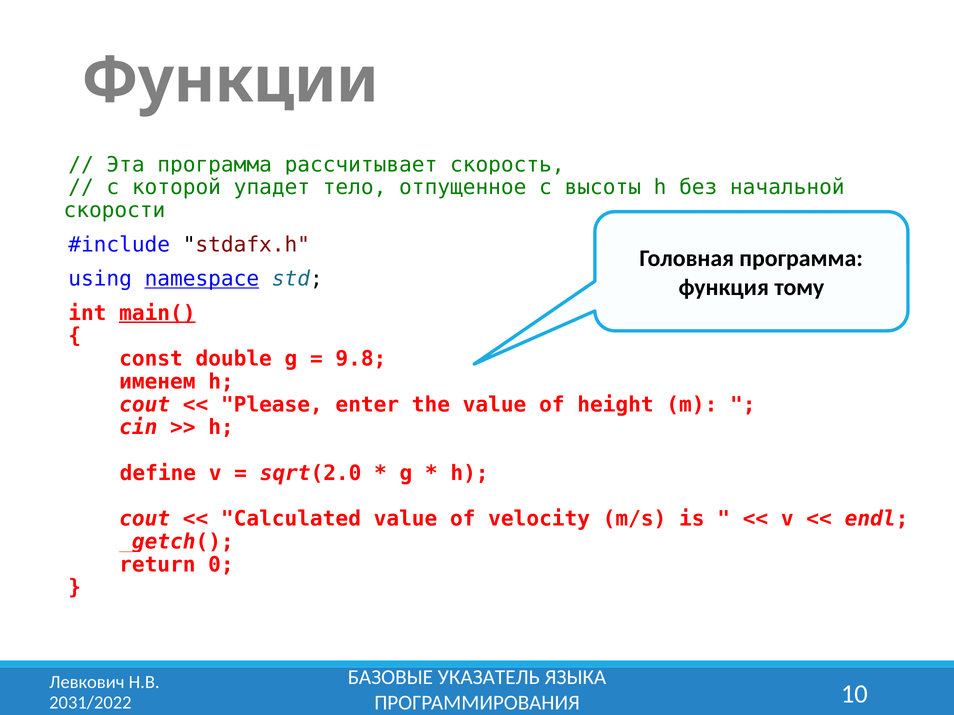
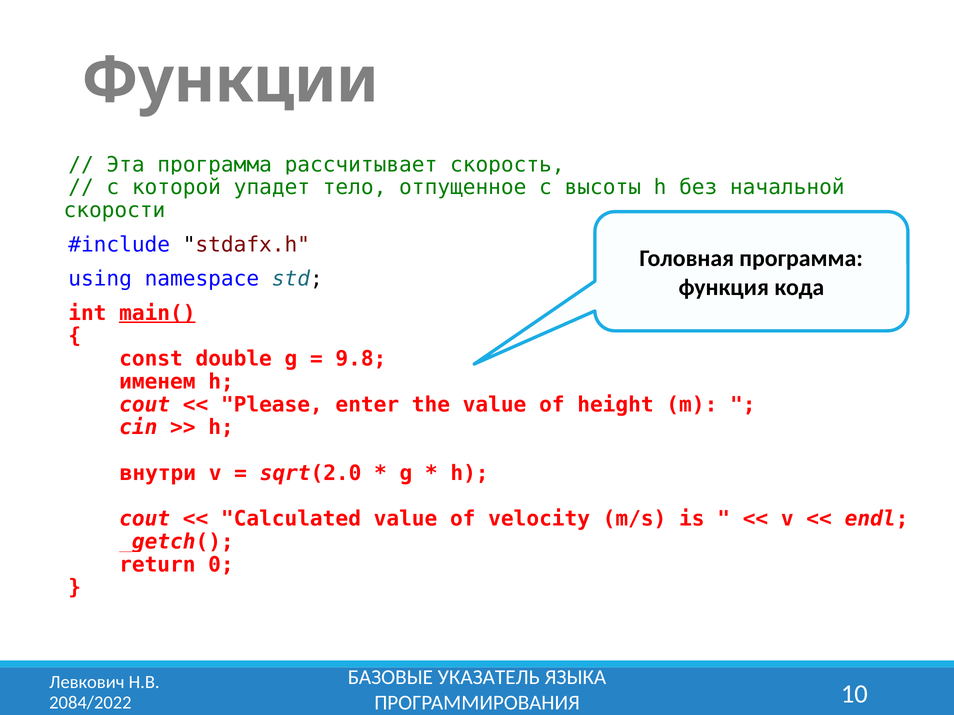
namespace underline: present -> none
тому: тому -> кода
define: define -> внутри
2031/2022: 2031/2022 -> 2084/2022
